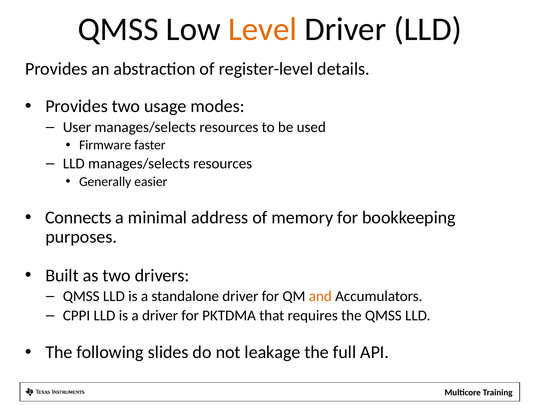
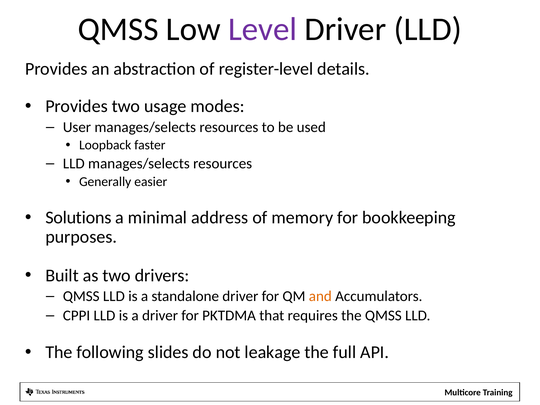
Level colour: orange -> purple
Firmware: Firmware -> Loopback
Connects: Connects -> Solutions
